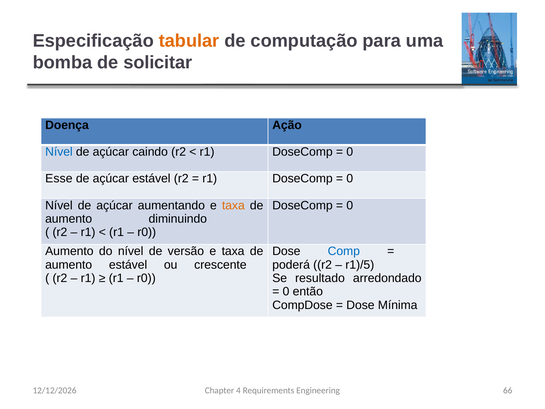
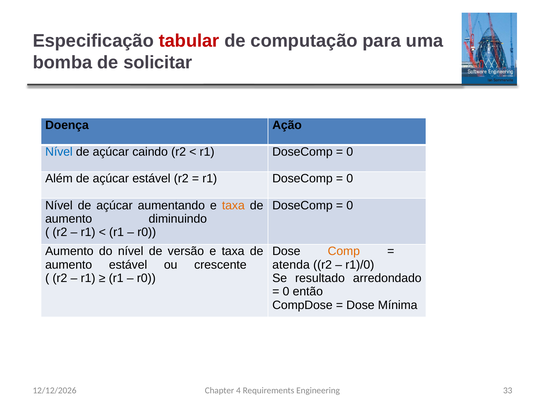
tabular colour: orange -> red
Esse: Esse -> Além
Comp colour: blue -> orange
poderá: poderá -> atenda
r1)/5: r1)/5 -> r1)/0
66: 66 -> 33
